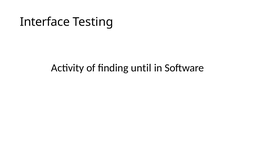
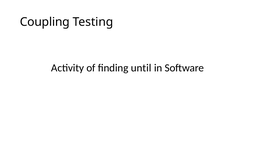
Interface: Interface -> Coupling
